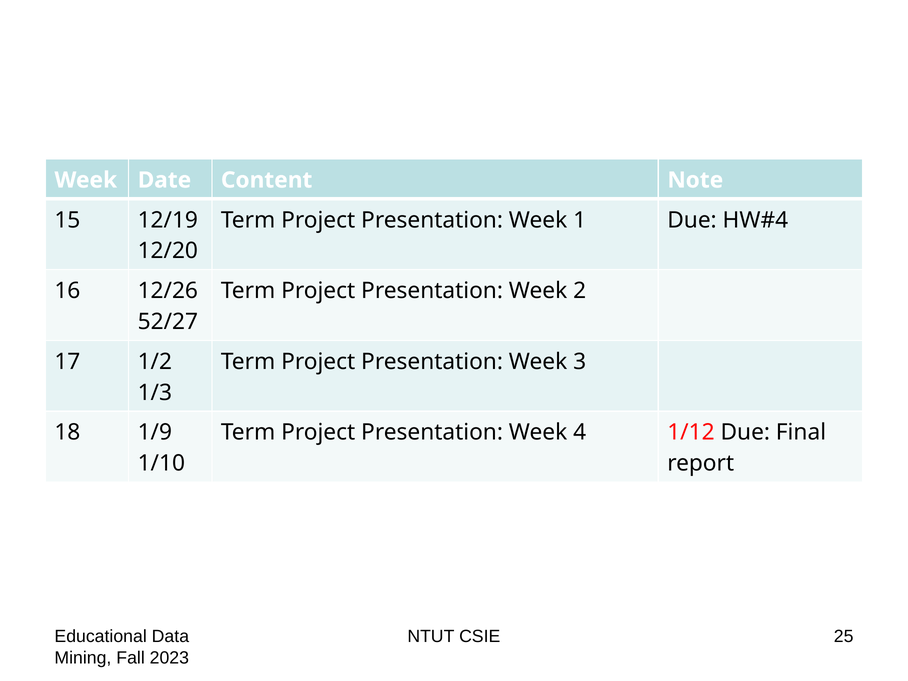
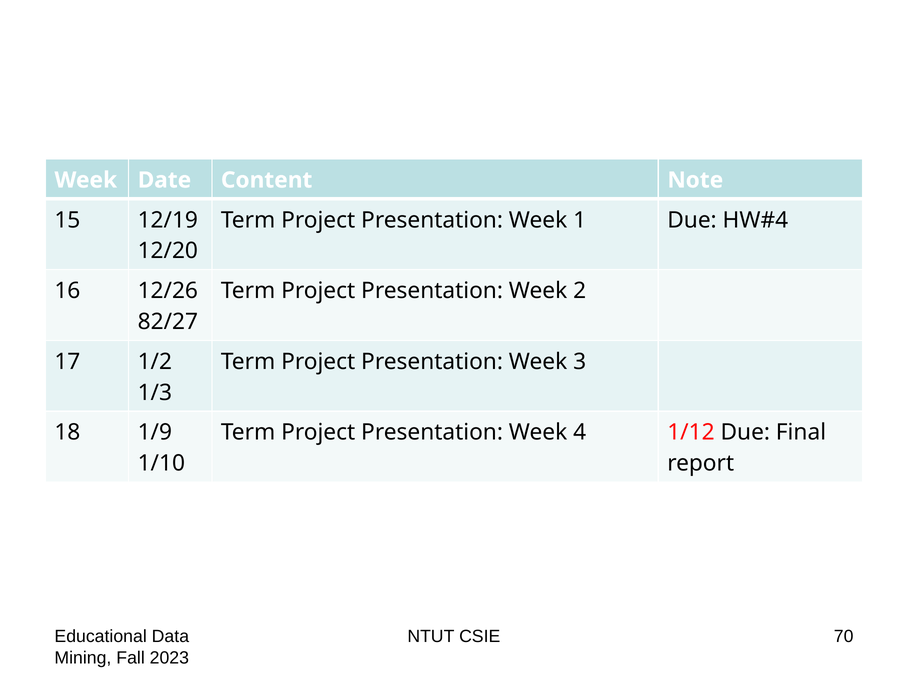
52/27: 52/27 -> 82/27
25: 25 -> 70
